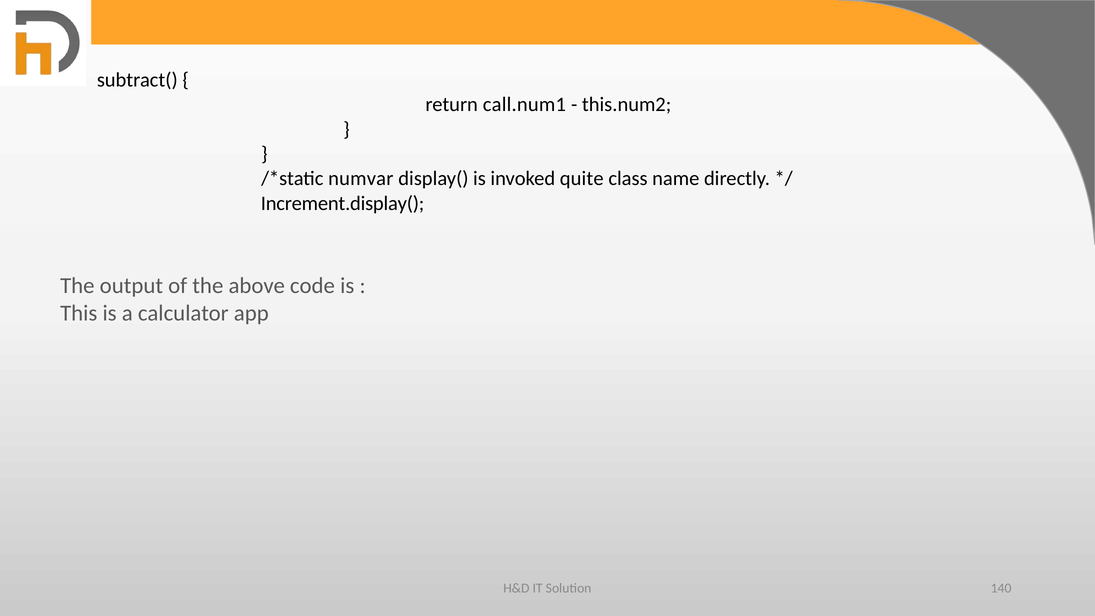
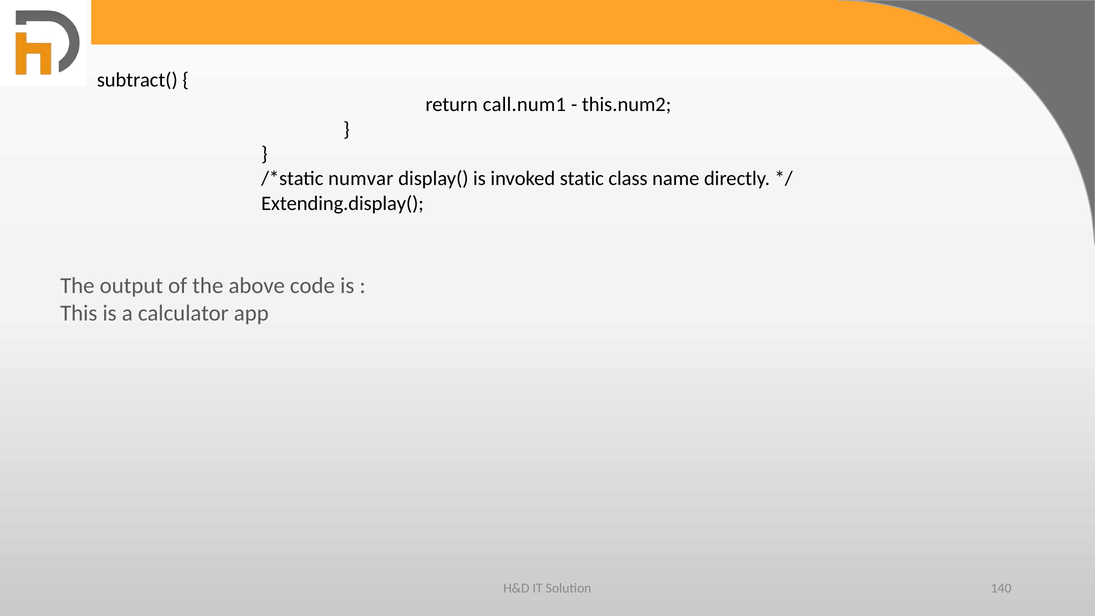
quite: quite -> static
Increment.display(: Increment.display( -> Extending.display(
